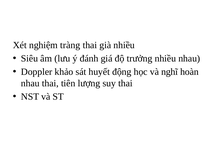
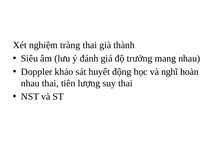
già nhiều: nhiều -> thành
trưởng nhiều: nhiều -> mang
